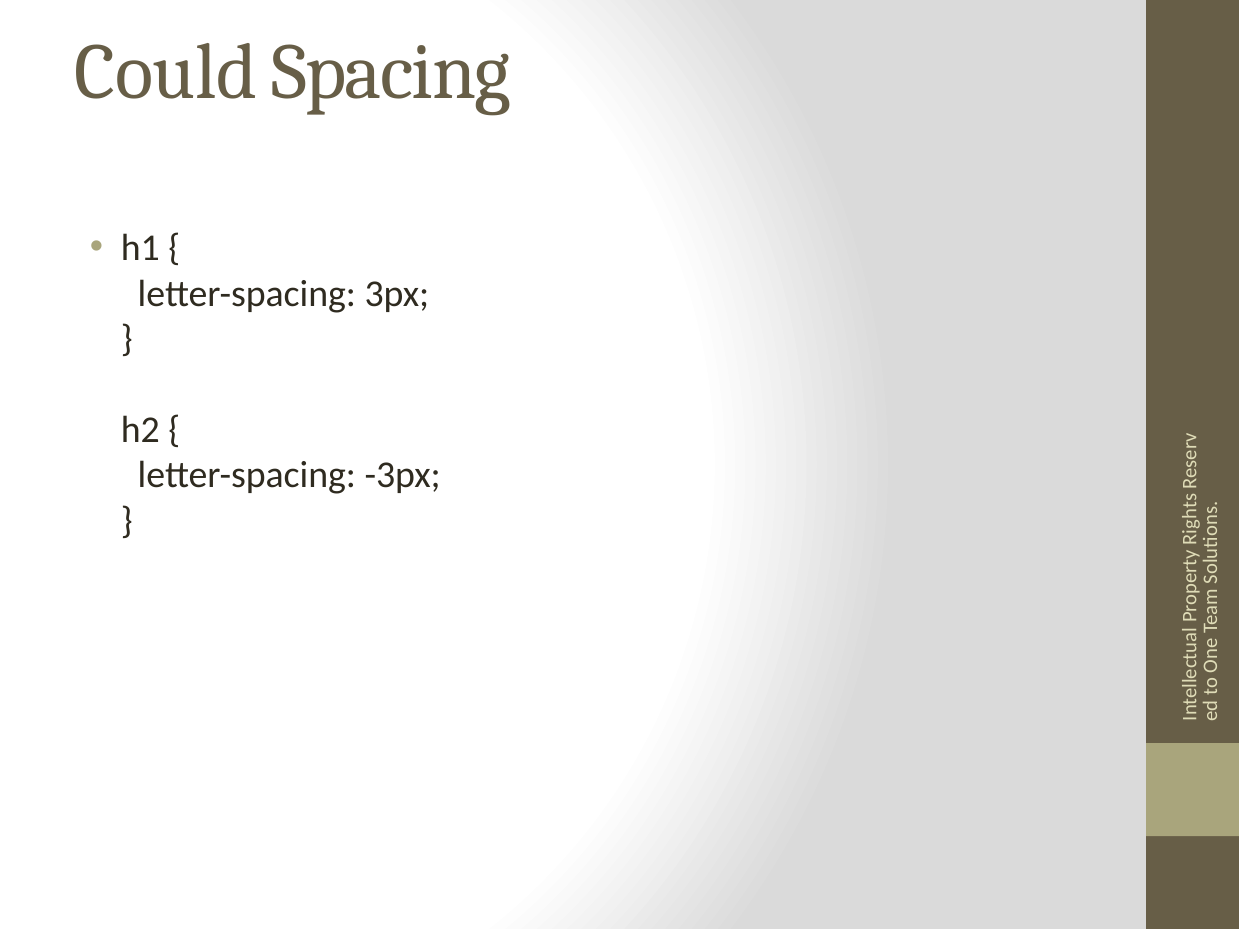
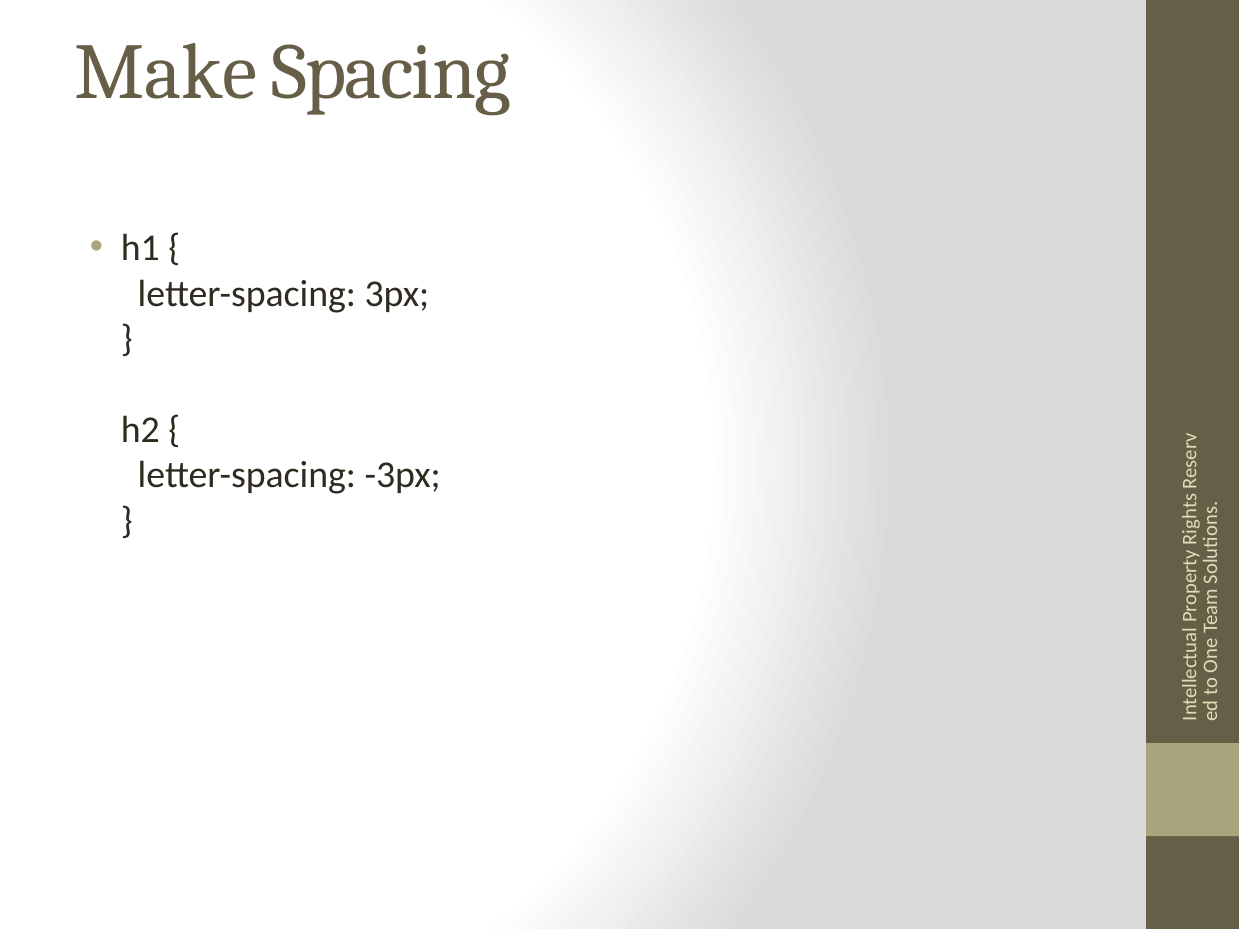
Could: Could -> Make
